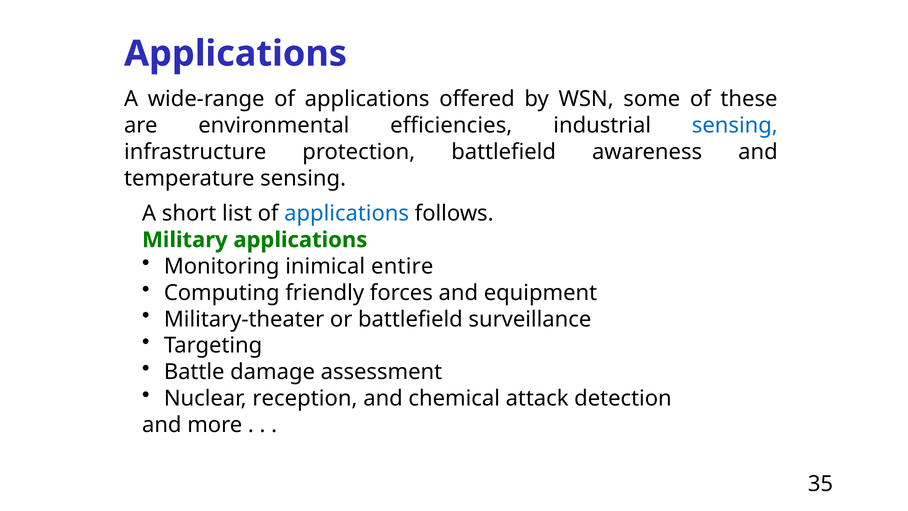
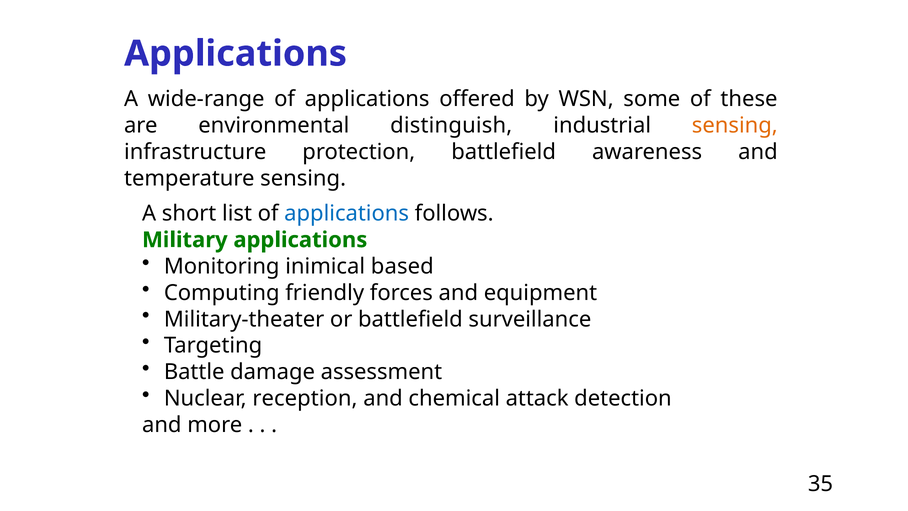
efficiencies: efficiencies -> distinguish
sensing at (735, 126) colour: blue -> orange
entire: entire -> based
